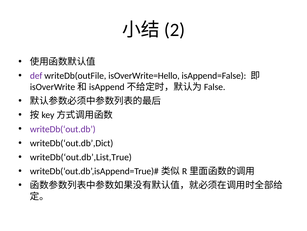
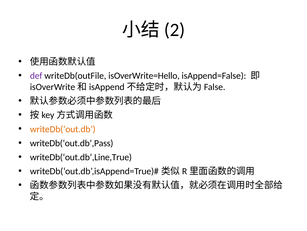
writeDb(‘out.db colour: purple -> orange
writeDb(‘out.db’,Dict: writeDb(‘out.db’,Dict -> writeDb(‘out.db’,Pass
writeDb(‘out.db’,List,True: writeDb(‘out.db’,List,True -> writeDb(‘out.db’,Line,True
